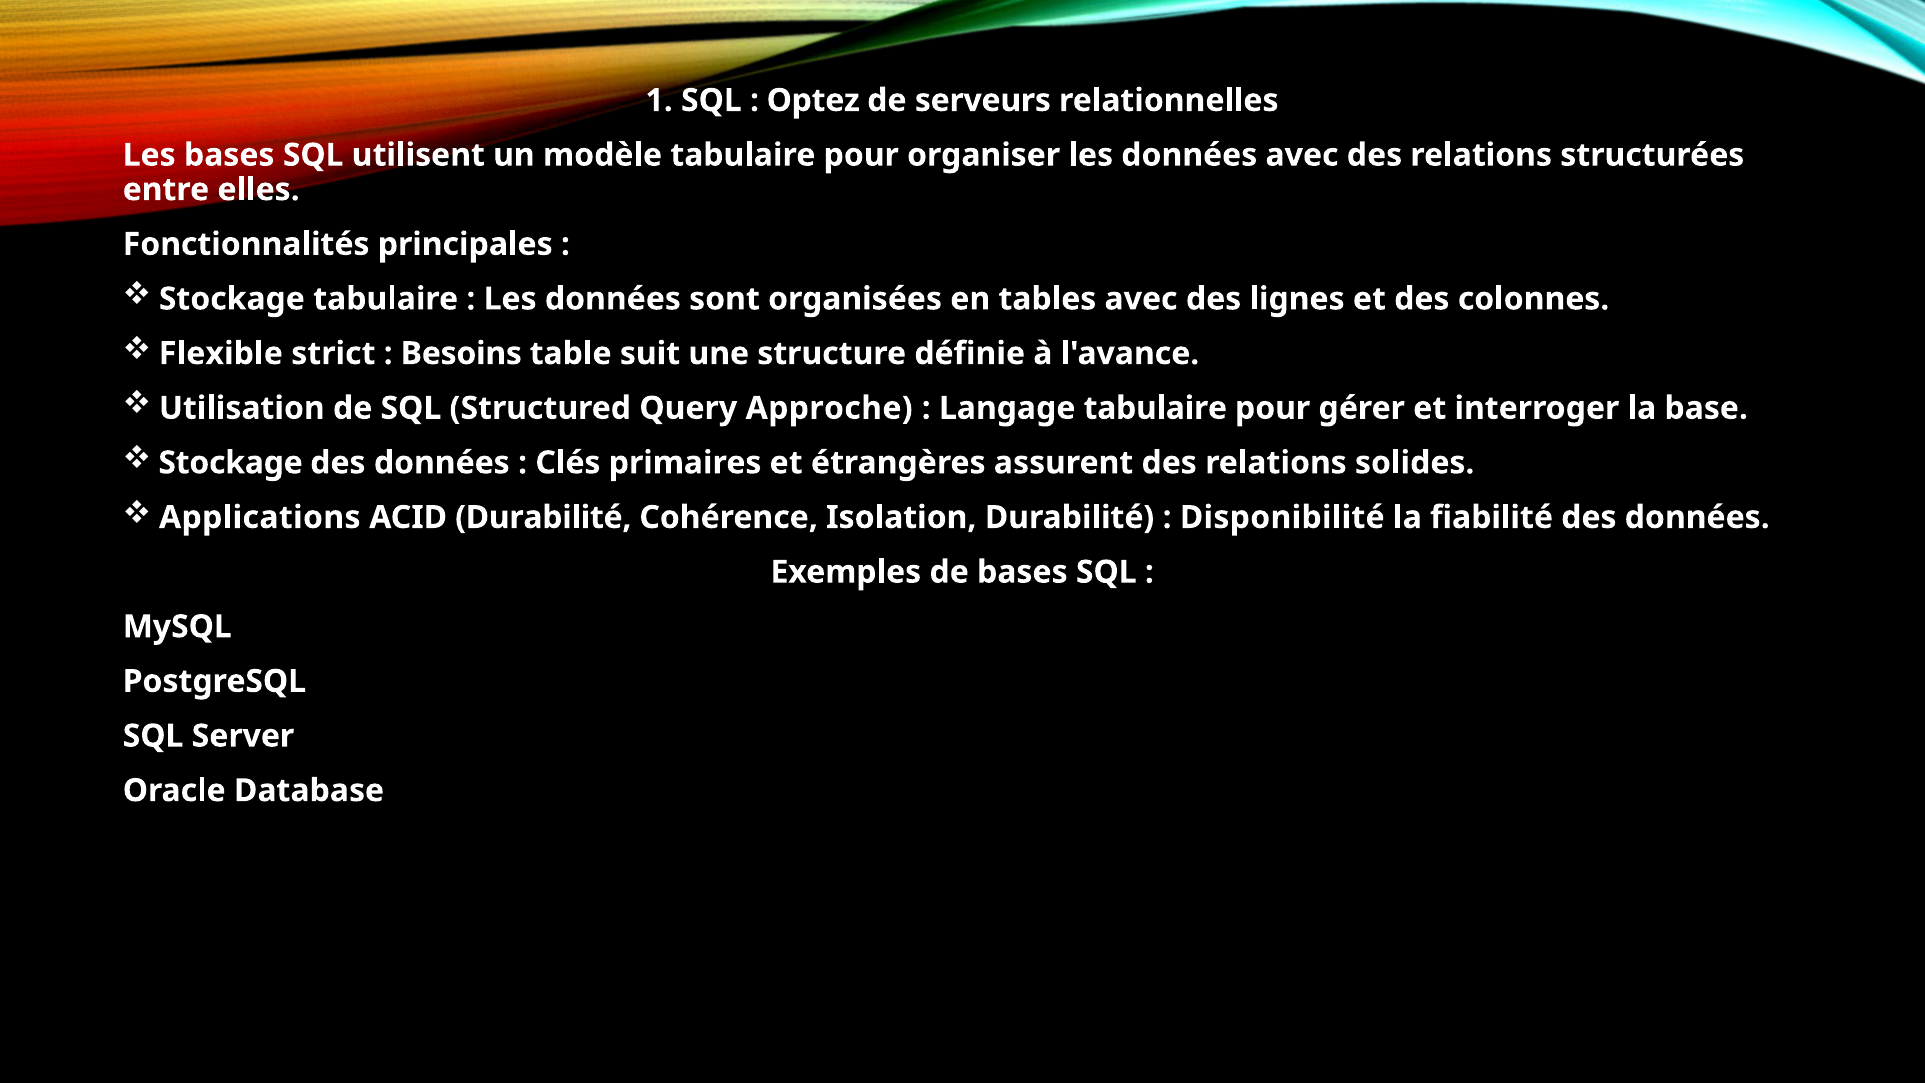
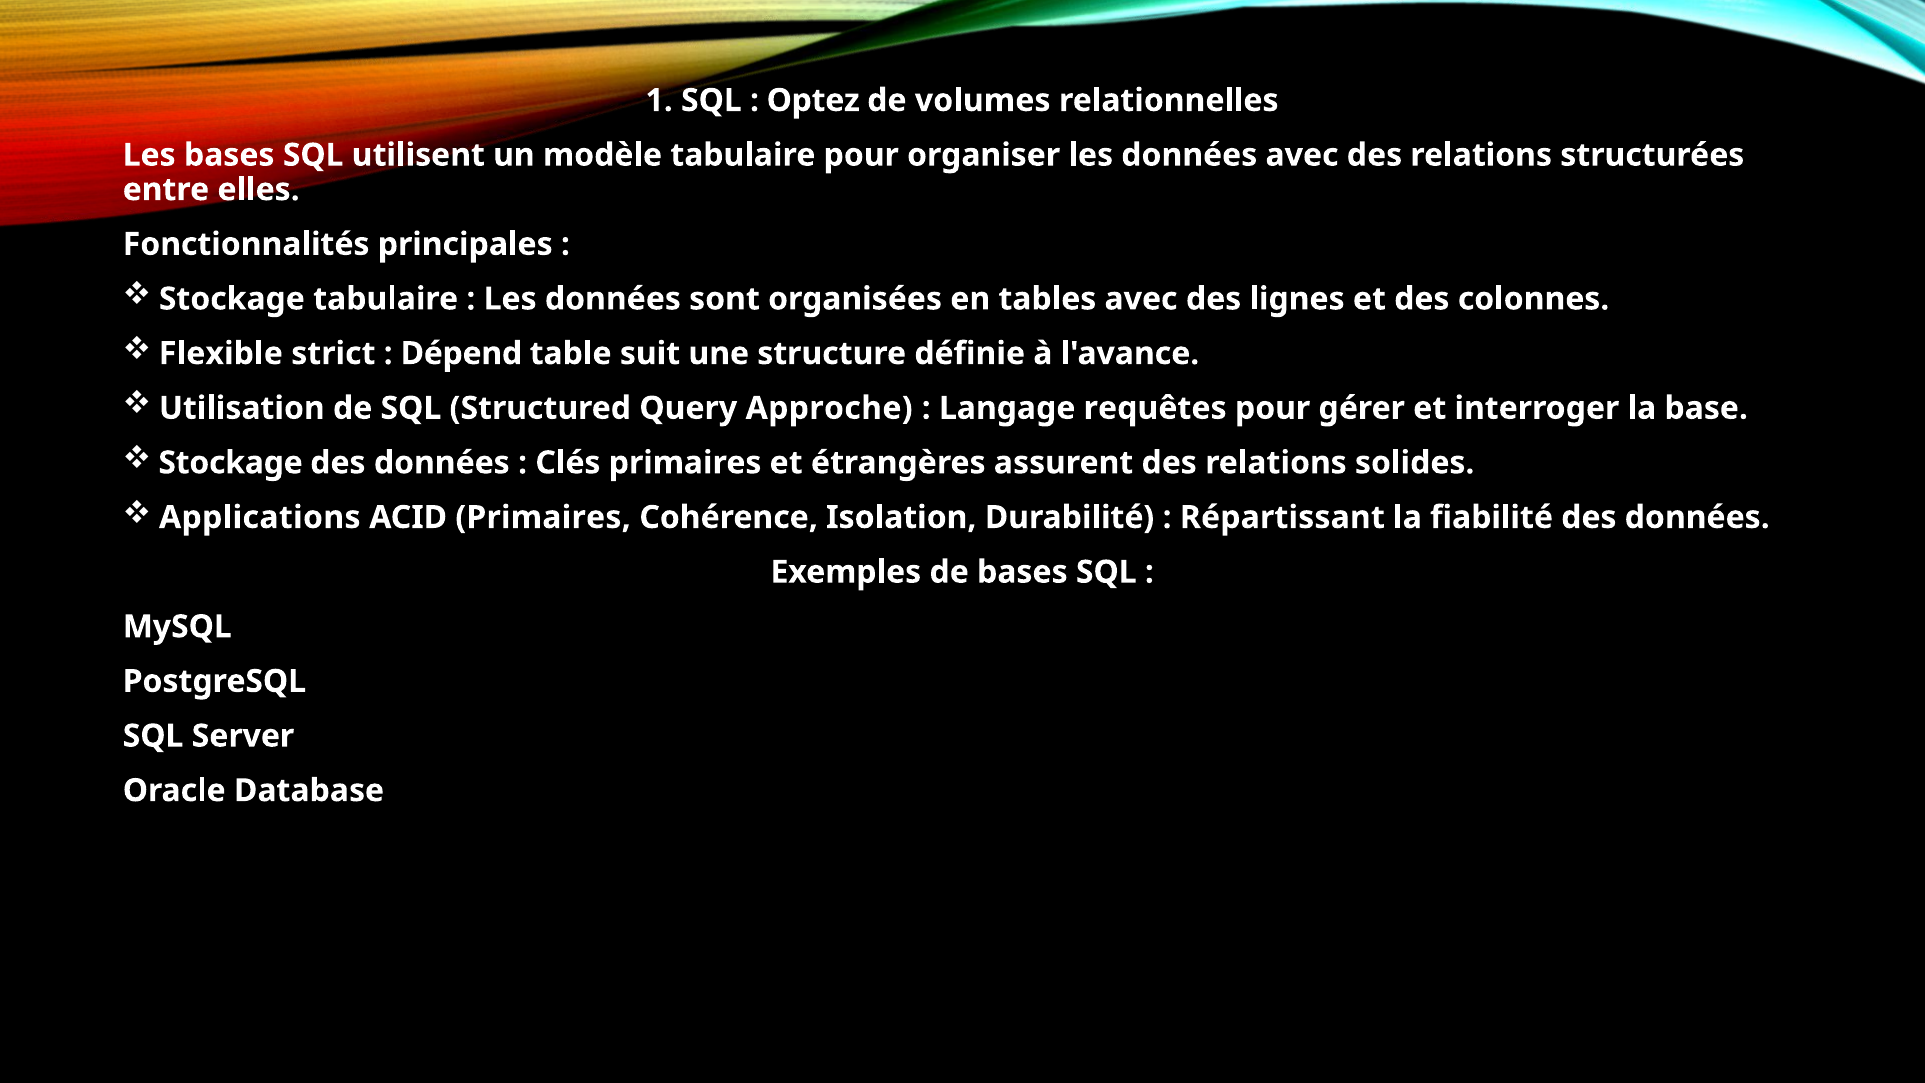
serveurs: serveurs -> volumes
Besoins: Besoins -> Dépend
Langage tabulaire: tabulaire -> requêtes
ACID Durabilité: Durabilité -> Primaires
Disponibilité: Disponibilité -> Répartissant
